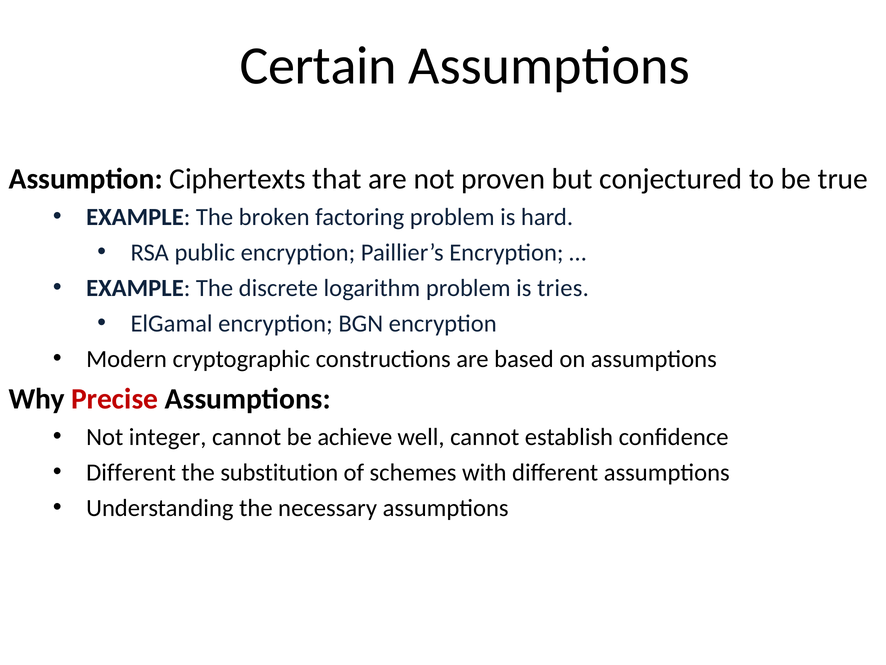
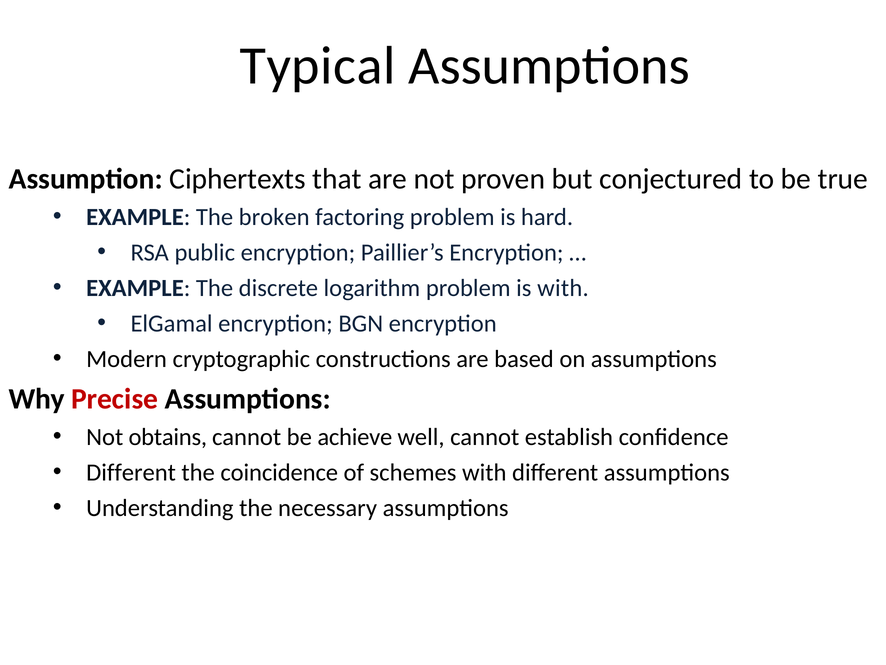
Certain: Certain -> Typical
is tries: tries -> with
integer: integer -> obtains
substitution: substitution -> coincidence
